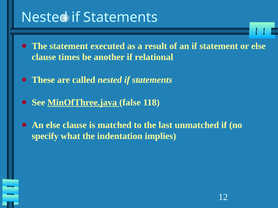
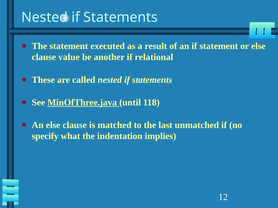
times: times -> value
false: false -> until
